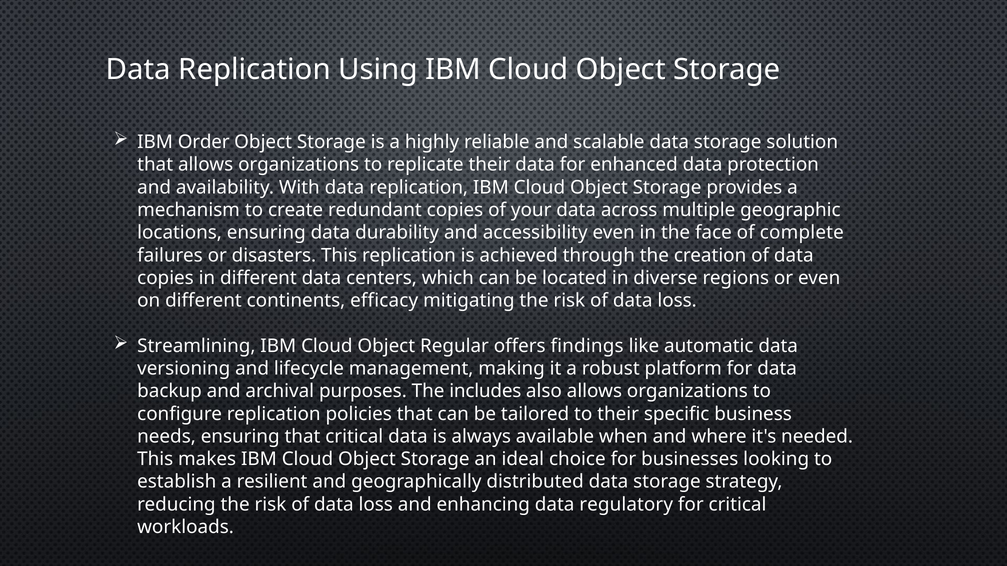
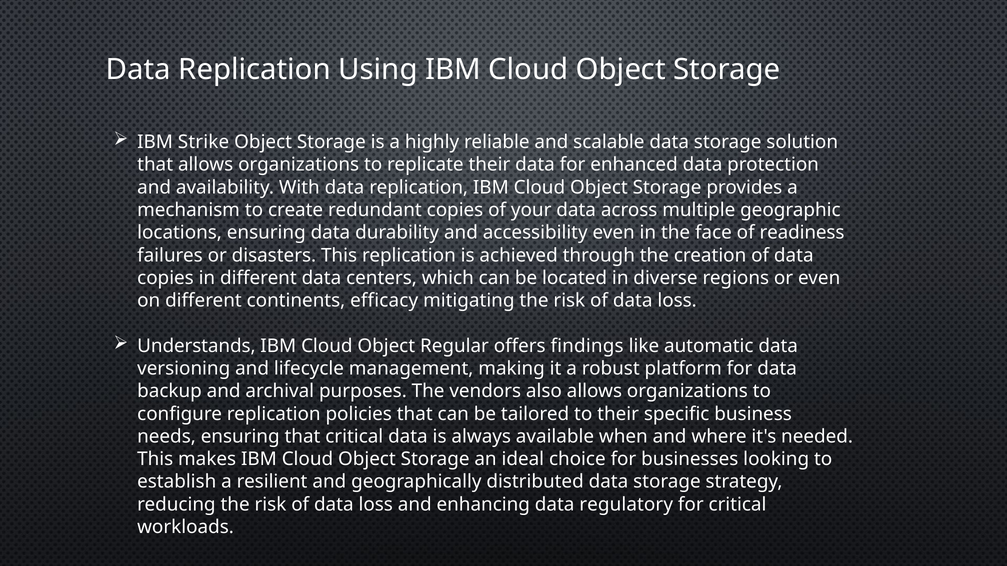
Order: Order -> Strike
complete: complete -> readiness
Streamlining: Streamlining -> Understands
includes: includes -> vendors
